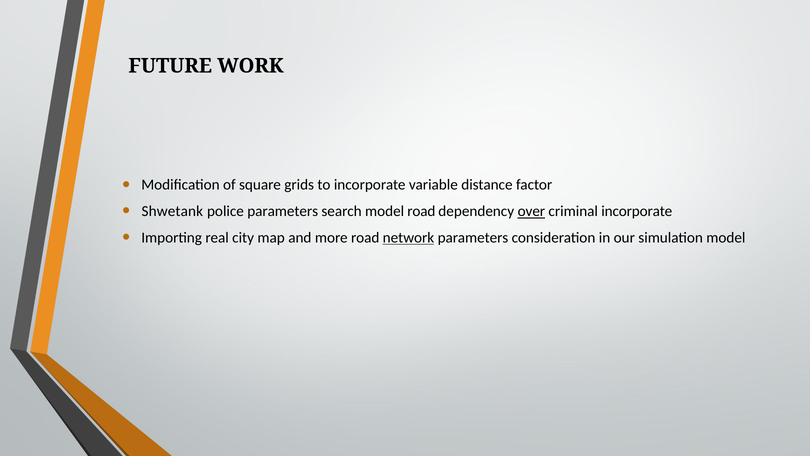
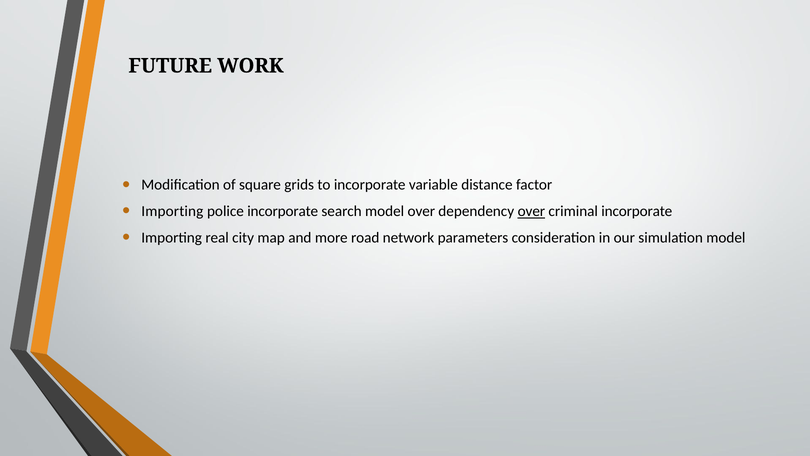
Shwetank at (172, 211): Shwetank -> Importing
police parameters: parameters -> incorporate
model road: road -> over
network underline: present -> none
